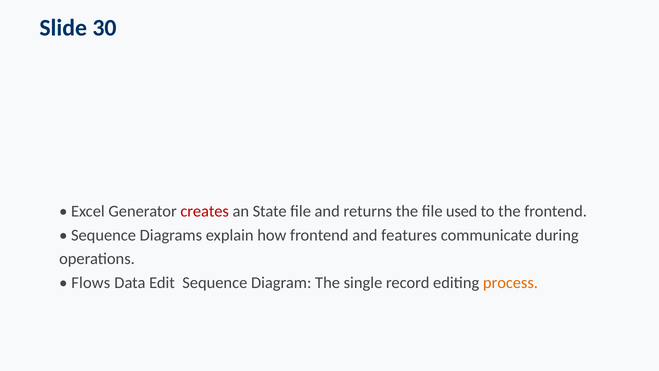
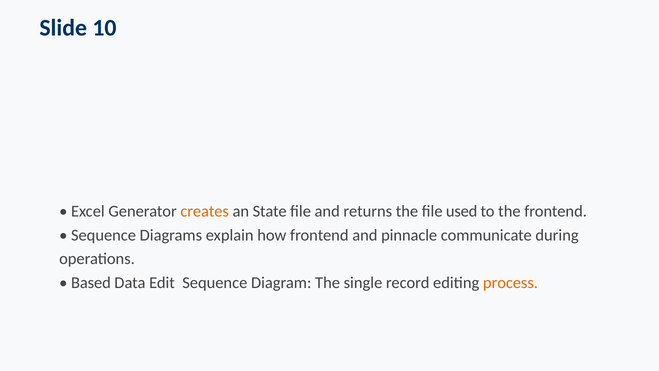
30: 30 -> 10
creates colour: red -> orange
features: features -> pinnacle
Flows: Flows -> Based
